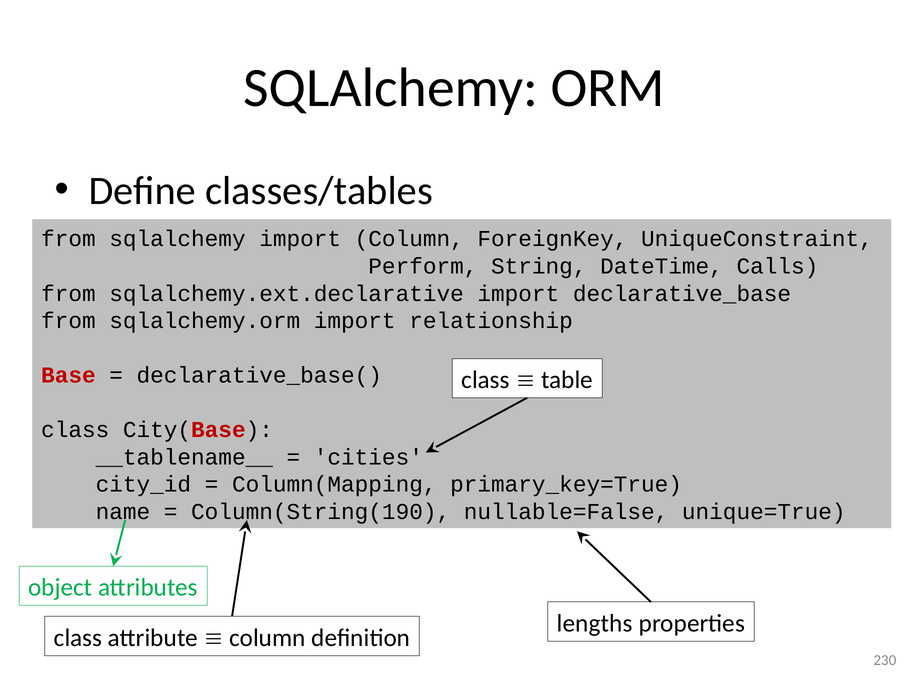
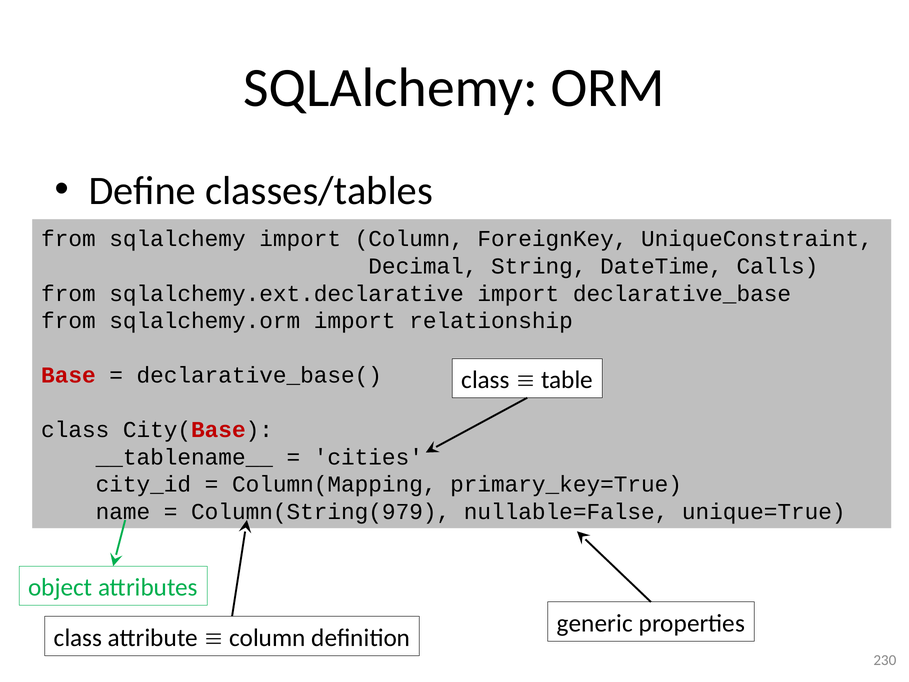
Perform: Perform -> Decimal
Column(String(190: Column(String(190 -> Column(String(979
lengths: lengths -> generic
